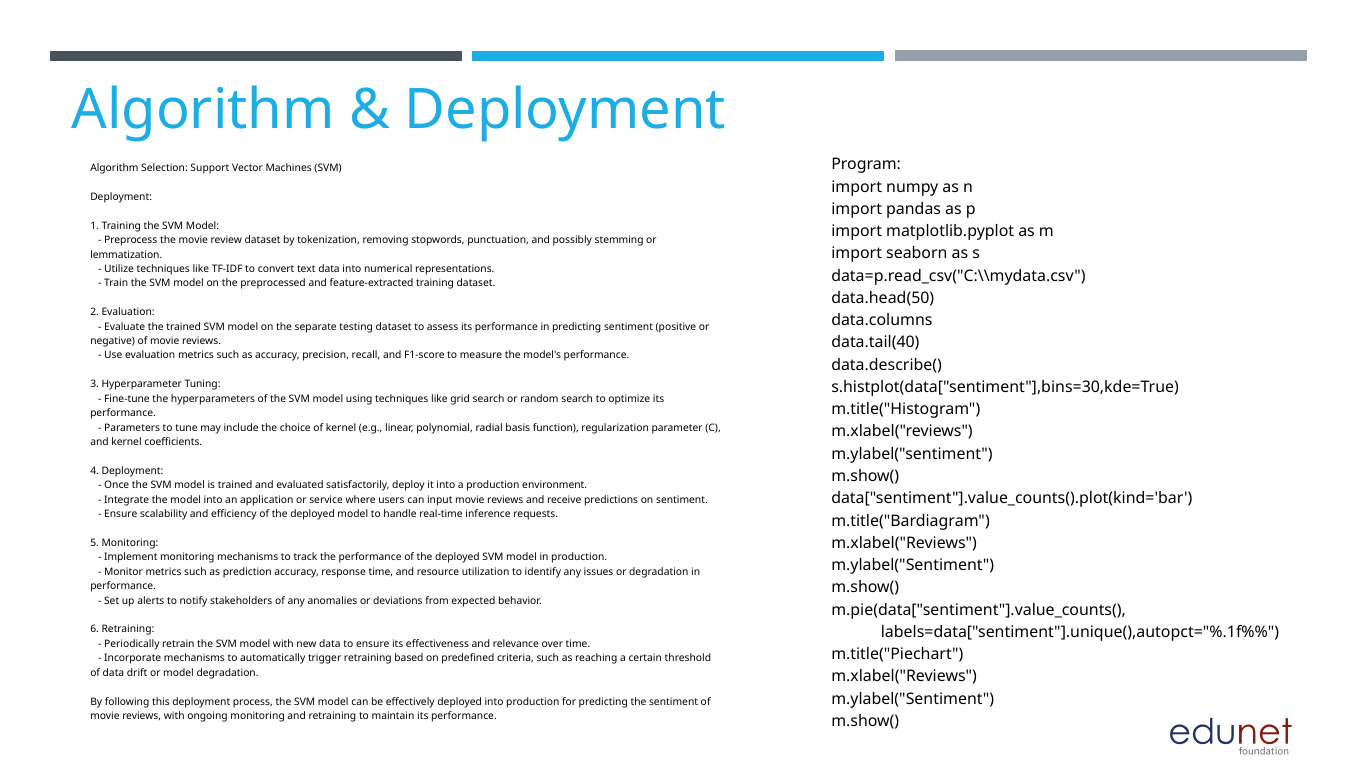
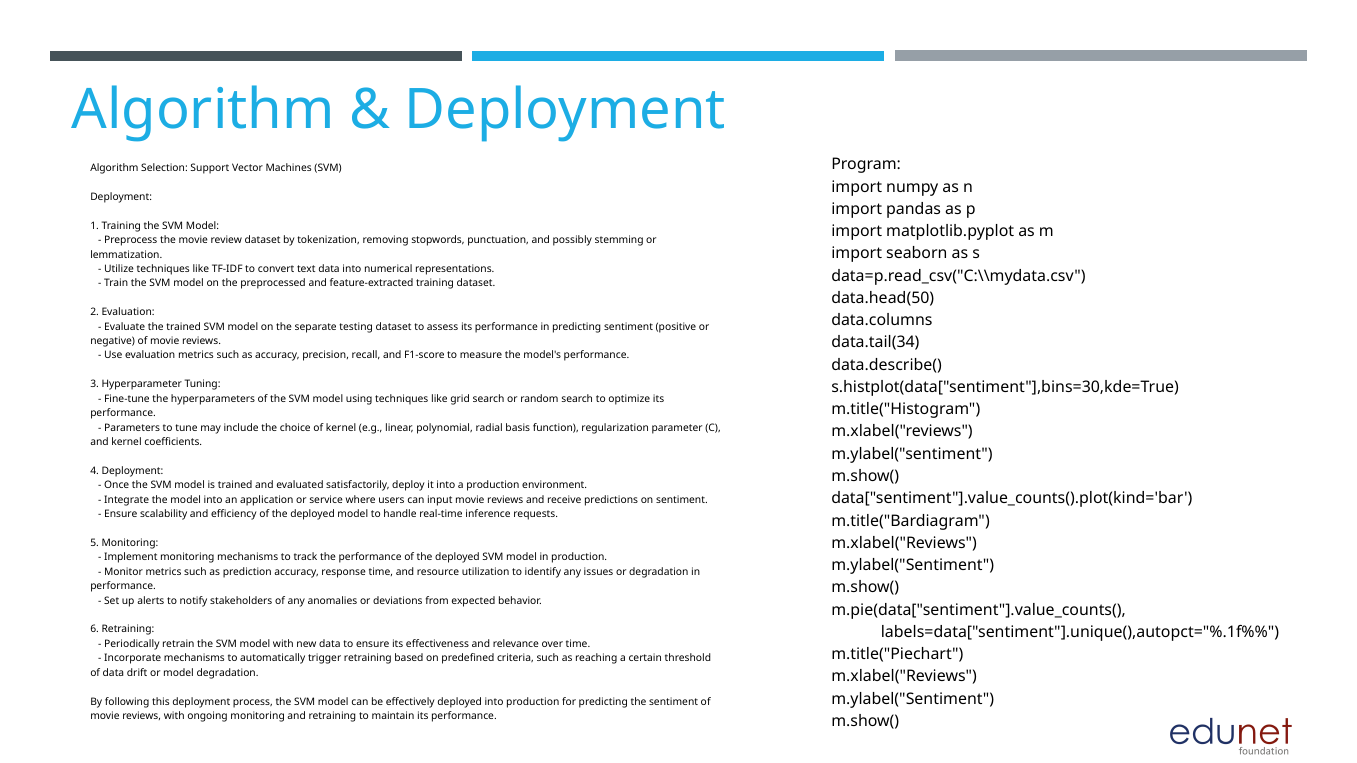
data.tail(40: data.tail(40 -> data.tail(34
